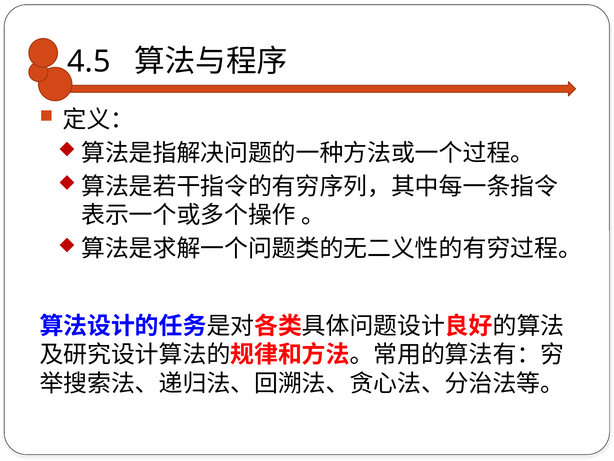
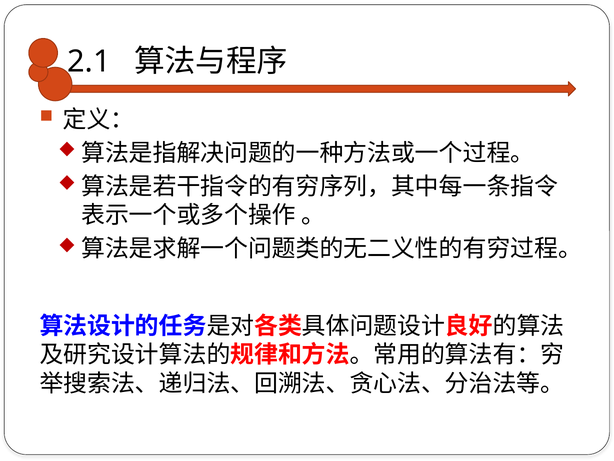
4.5: 4.5 -> 2.1
